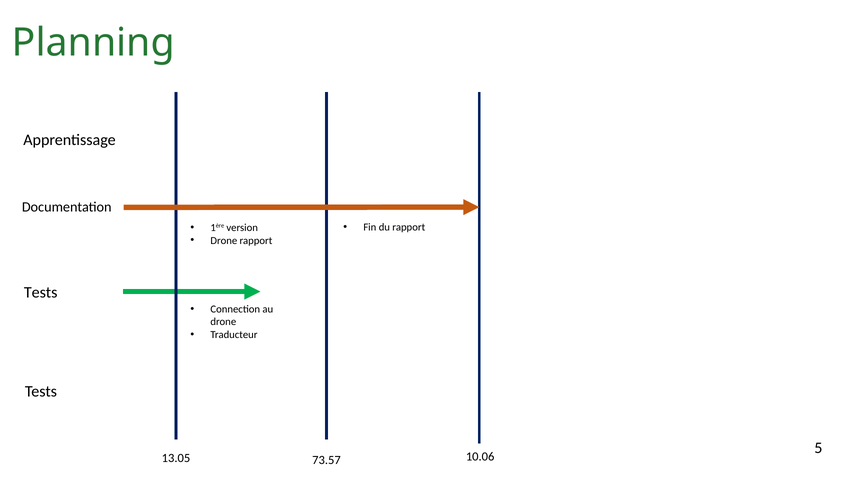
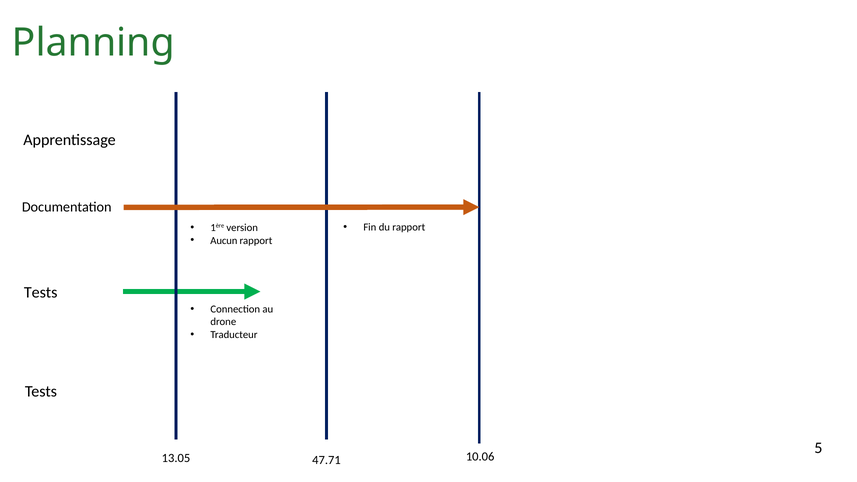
Drone at (224, 241): Drone -> Aucun
73.57: 73.57 -> 47.71
